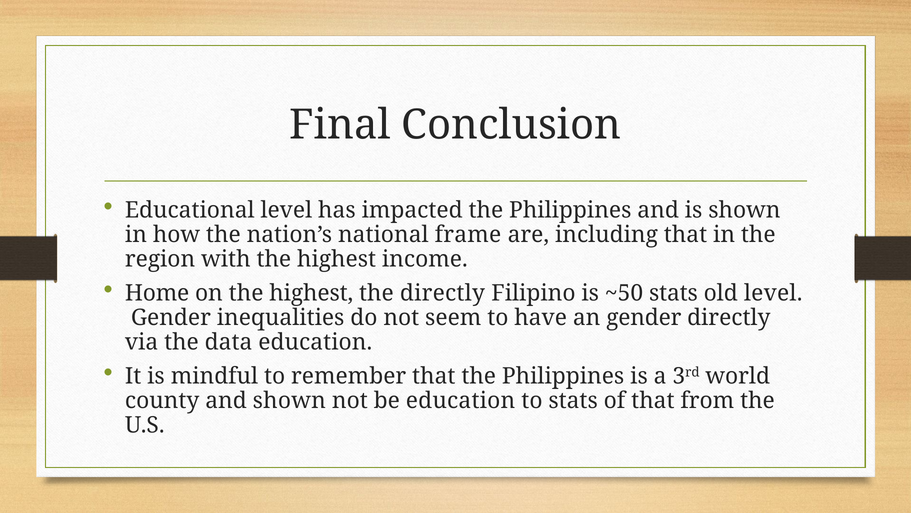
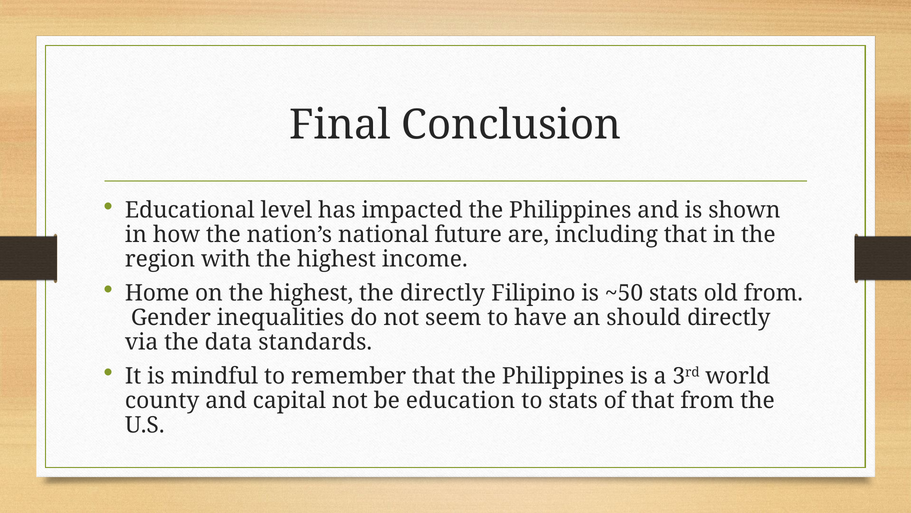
frame: frame -> future
old level: level -> from
an gender: gender -> should
data education: education -> standards
and shown: shown -> capital
